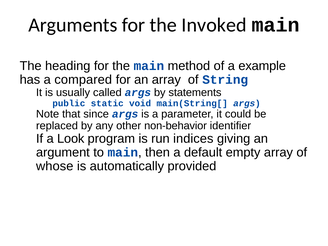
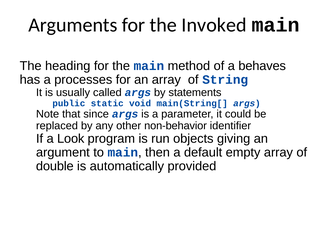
example: example -> behaves
compared: compared -> processes
indices: indices -> objects
whose: whose -> double
